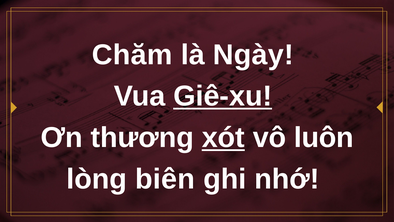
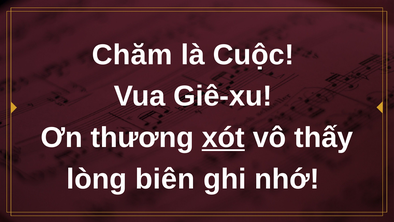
Ngày: Ngày -> Cuộc
Giê-xu underline: present -> none
luôn: luôn -> thấy
